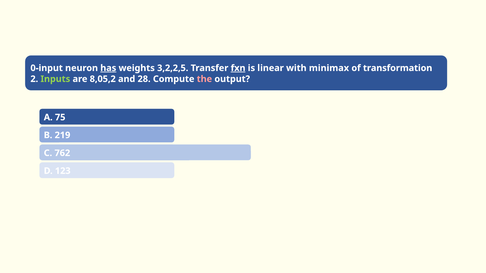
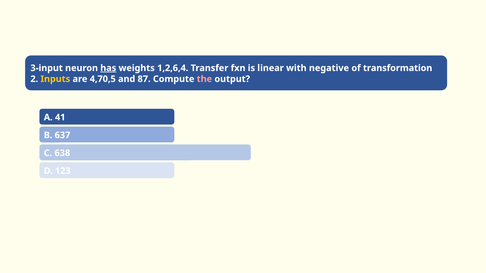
0-input: 0-input -> 3-input
3,2,2,5: 3,2,2,5 -> 1,2,6,4
fxn underline: present -> none
minimax: minimax -> negative
Inputs colour: light green -> yellow
8,05,2: 8,05,2 -> 4,70,5
28: 28 -> 87
75: 75 -> 41
219: 219 -> 637
762: 762 -> 638
